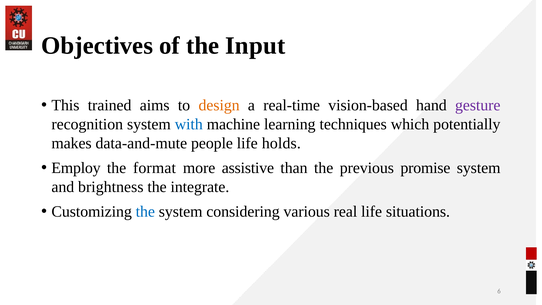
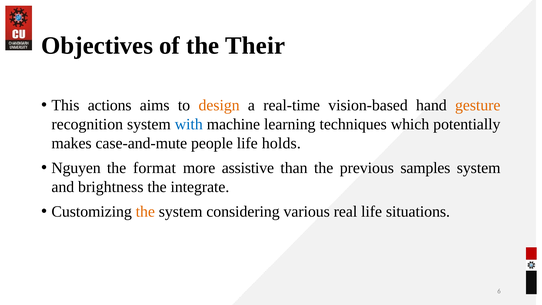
Input: Input -> Their
trained: trained -> actions
gesture colour: purple -> orange
data-and-mute: data-and-mute -> case-and-mute
Employ: Employ -> Nguyen
promise: promise -> samples
the at (145, 212) colour: blue -> orange
